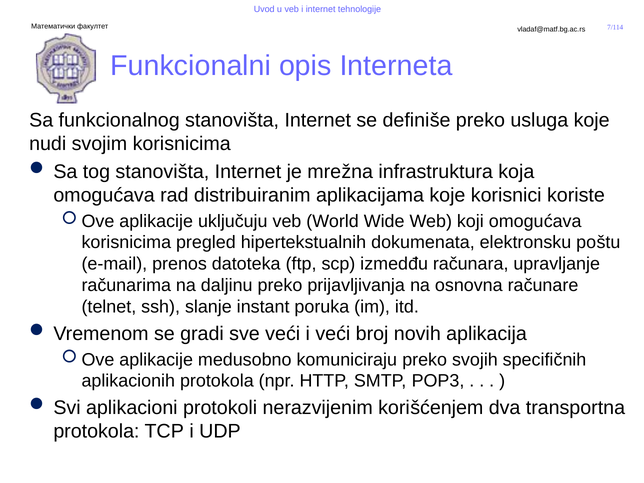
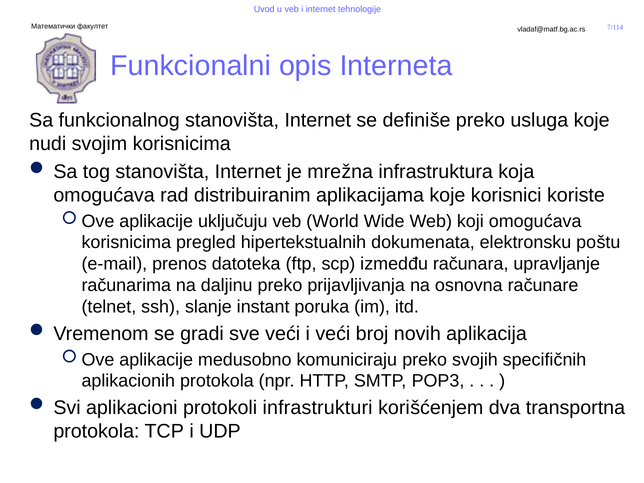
nerazvijenim: nerazvijenim -> infrastrukturi
